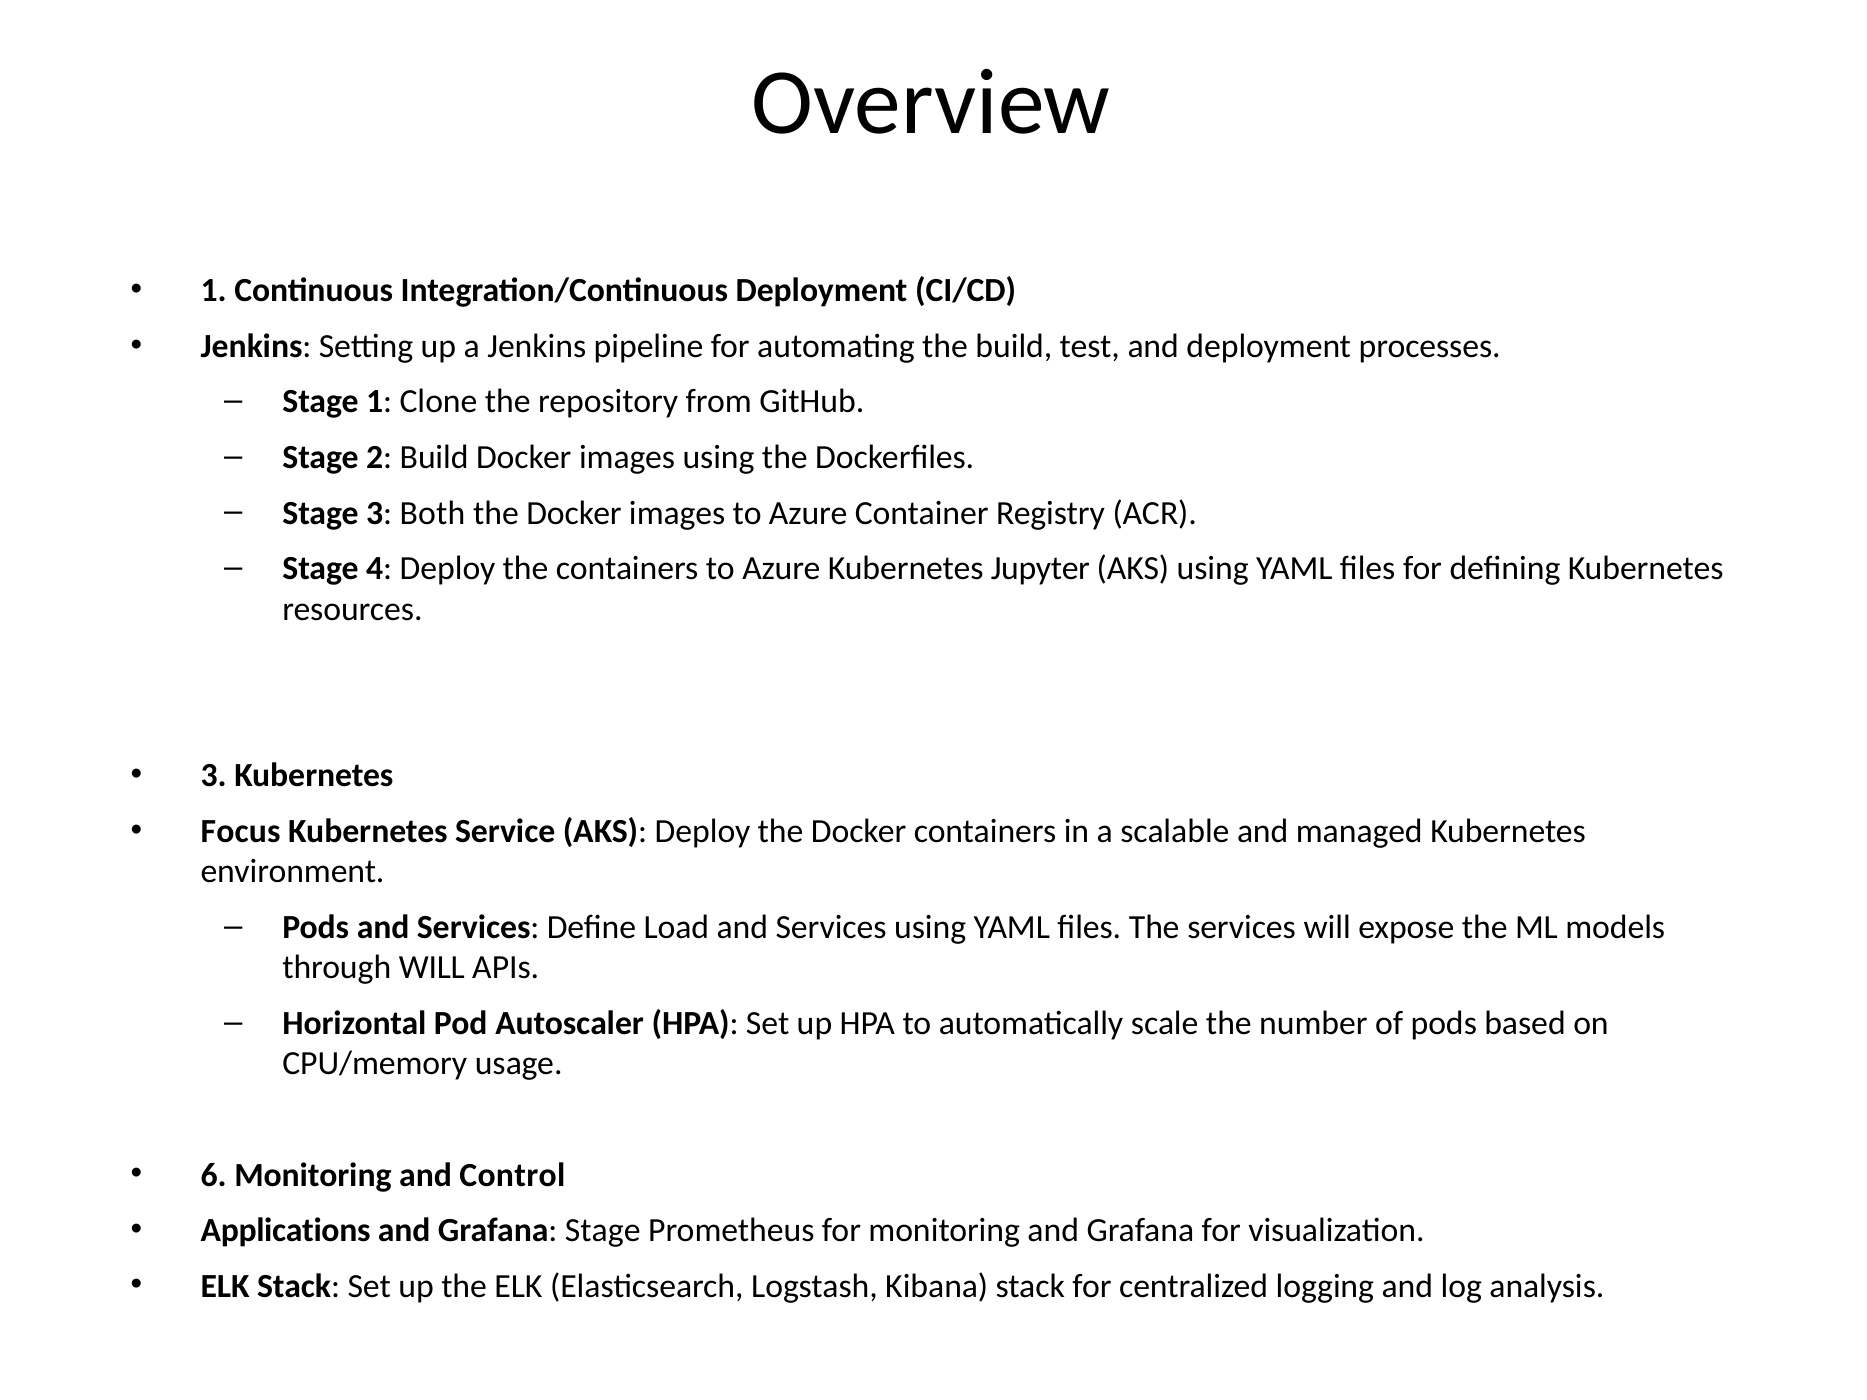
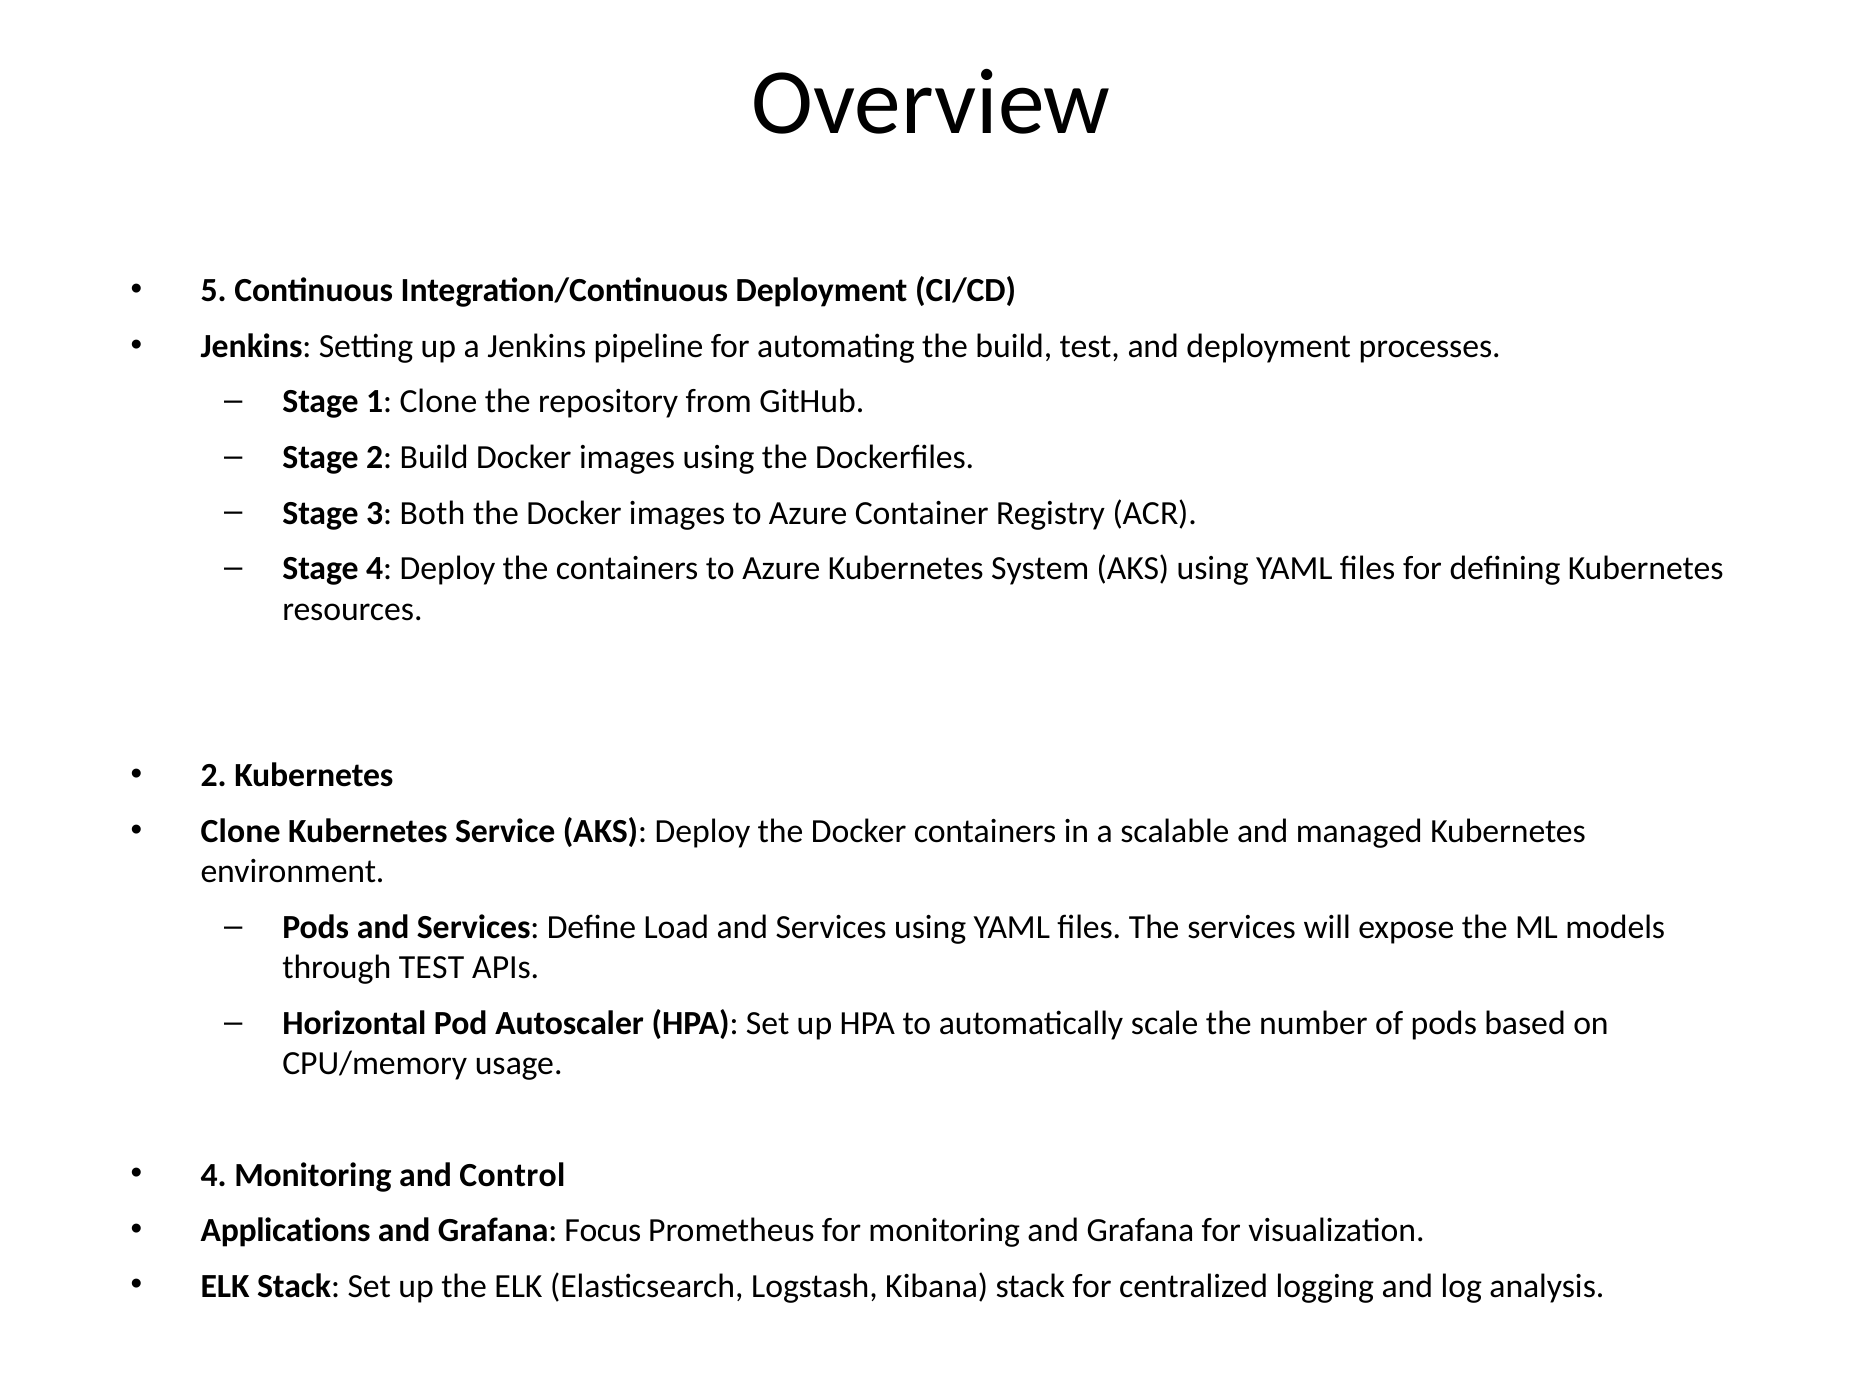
1 at (214, 291): 1 -> 5
Jupyter: Jupyter -> System
3 at (214, 776): 3 -> 2
Focus at (241, 831): Focus -> Clone
through WILL: WILL -> TEST
6 at (214, 1175): 6 -> 4
Grafana Stage: Stage -> Focus
